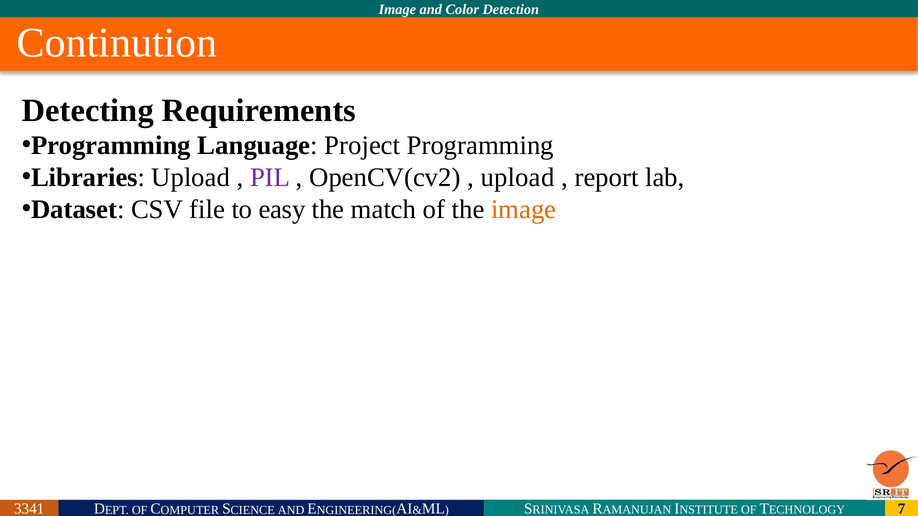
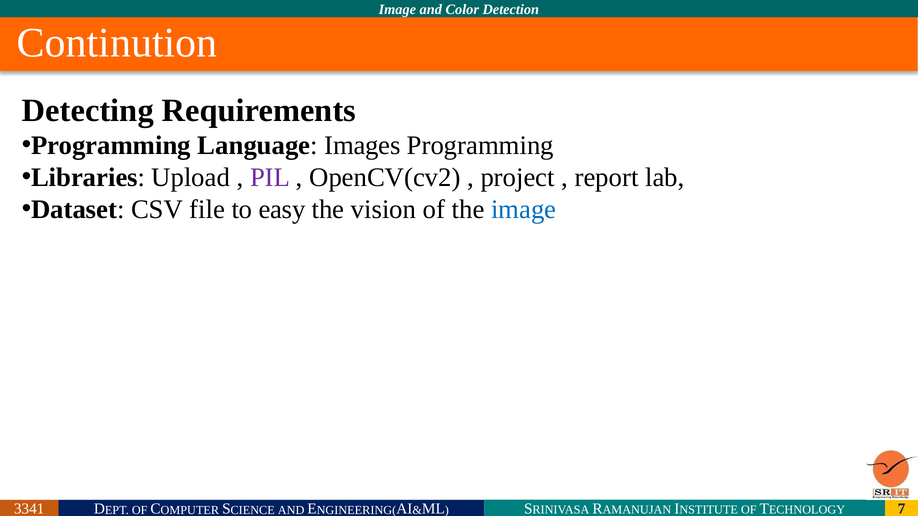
Project: Project -> Images
upload at (517, 178): upload -> project
match: match -> vision
image at (524, 210) colour: orange -> blue
